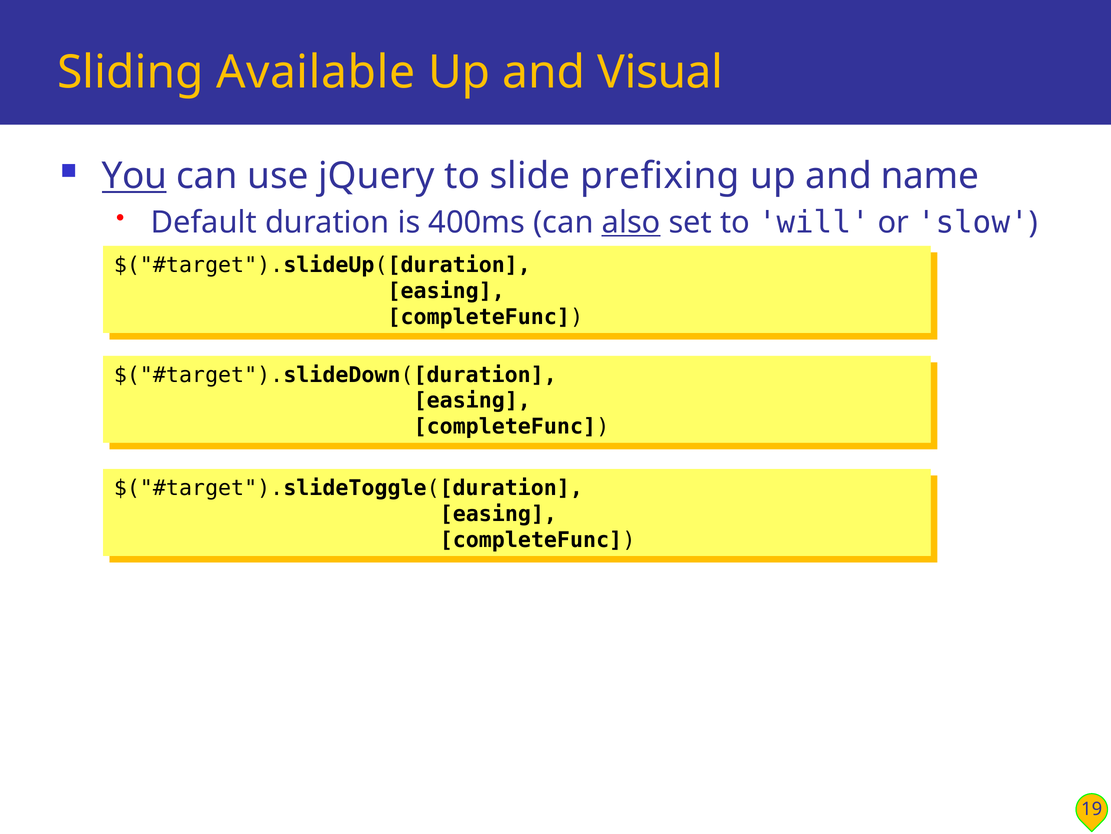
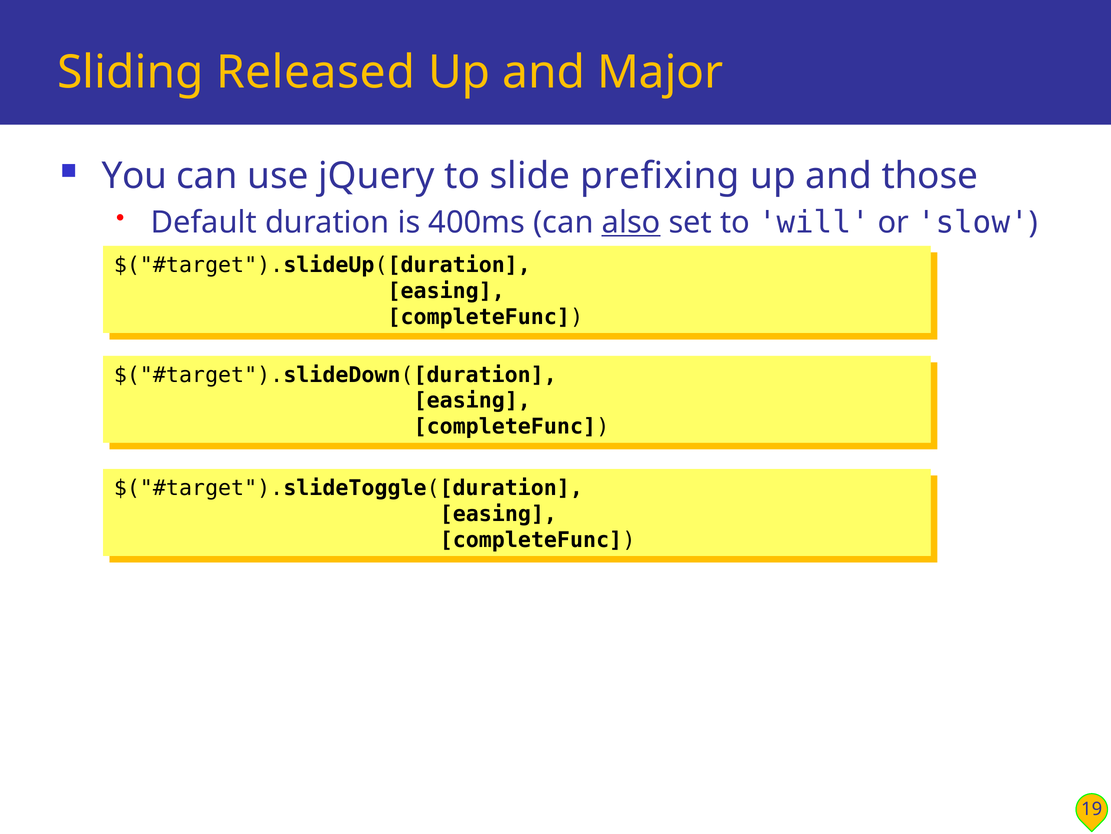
Available: Available -> Released
Visual: Visual -> Major
You underline: present -> none
name: name -> those
